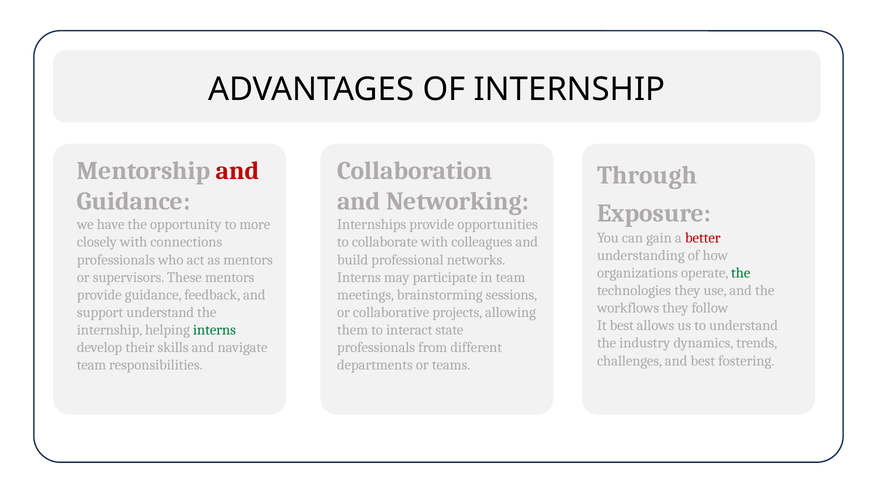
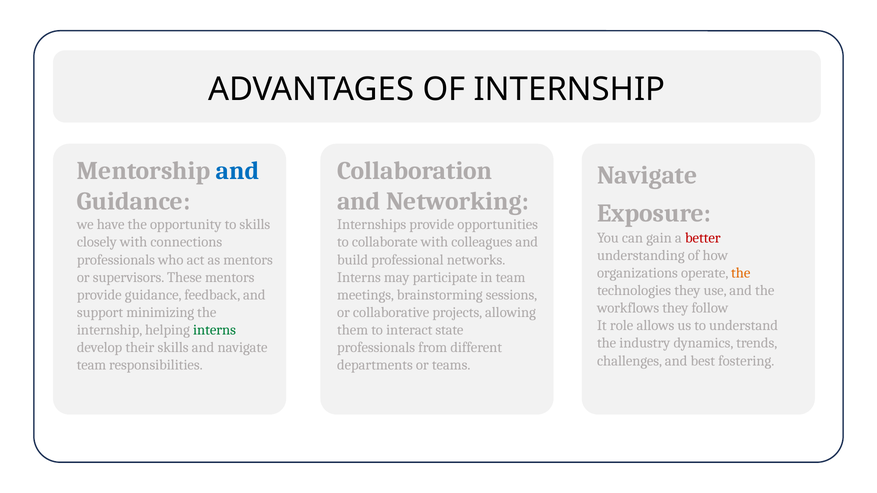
and at (237, 171) colour: red -> blue
Through at (647, 175): Through -> Navigate
to more: more -> skills
the at (741, 273) colour: green -> orange
support understand: understand -> minimizing
It best: best -> role
